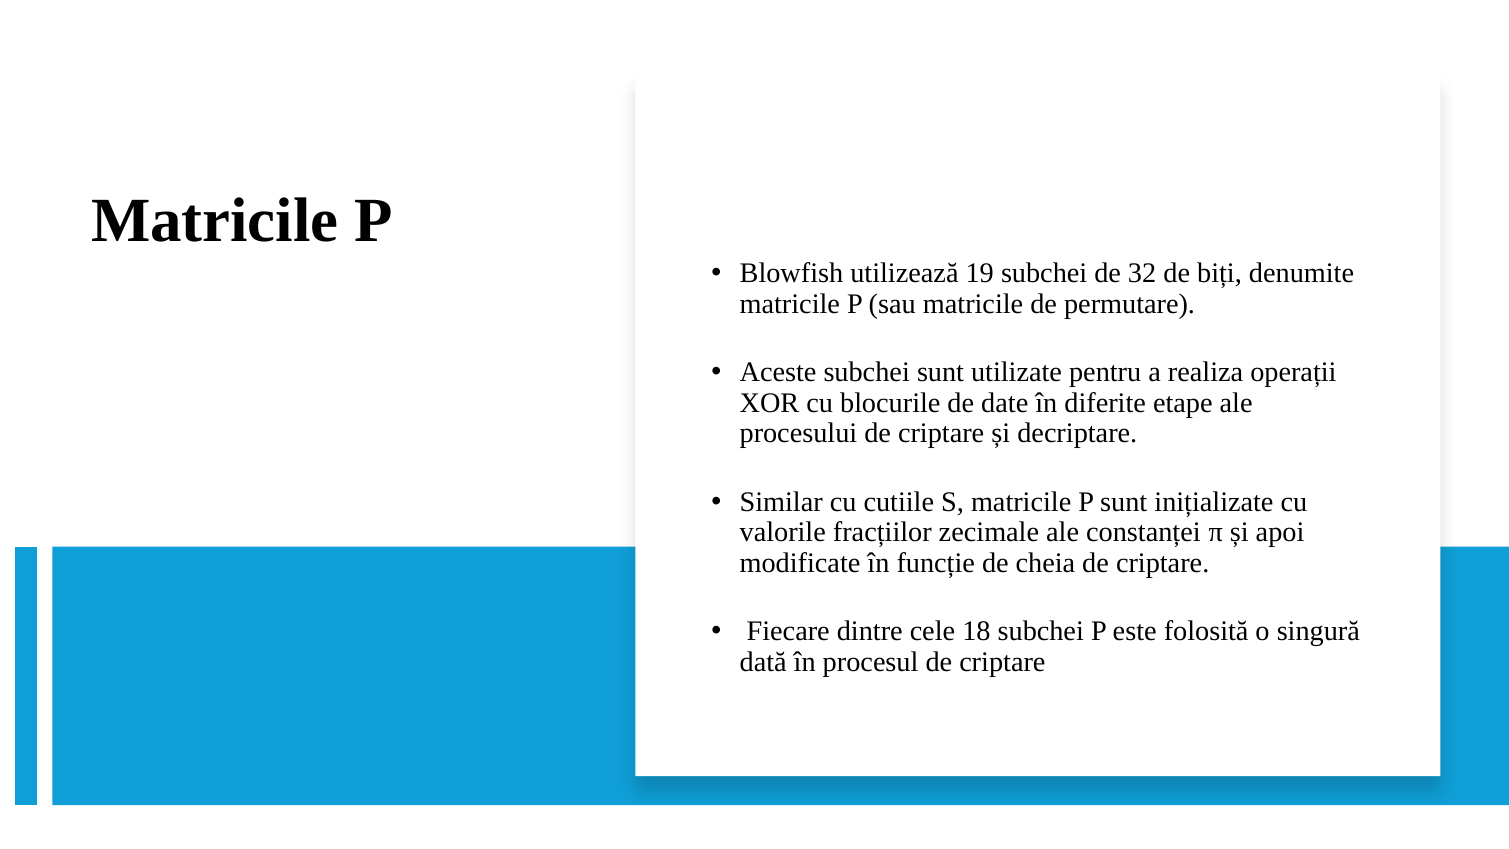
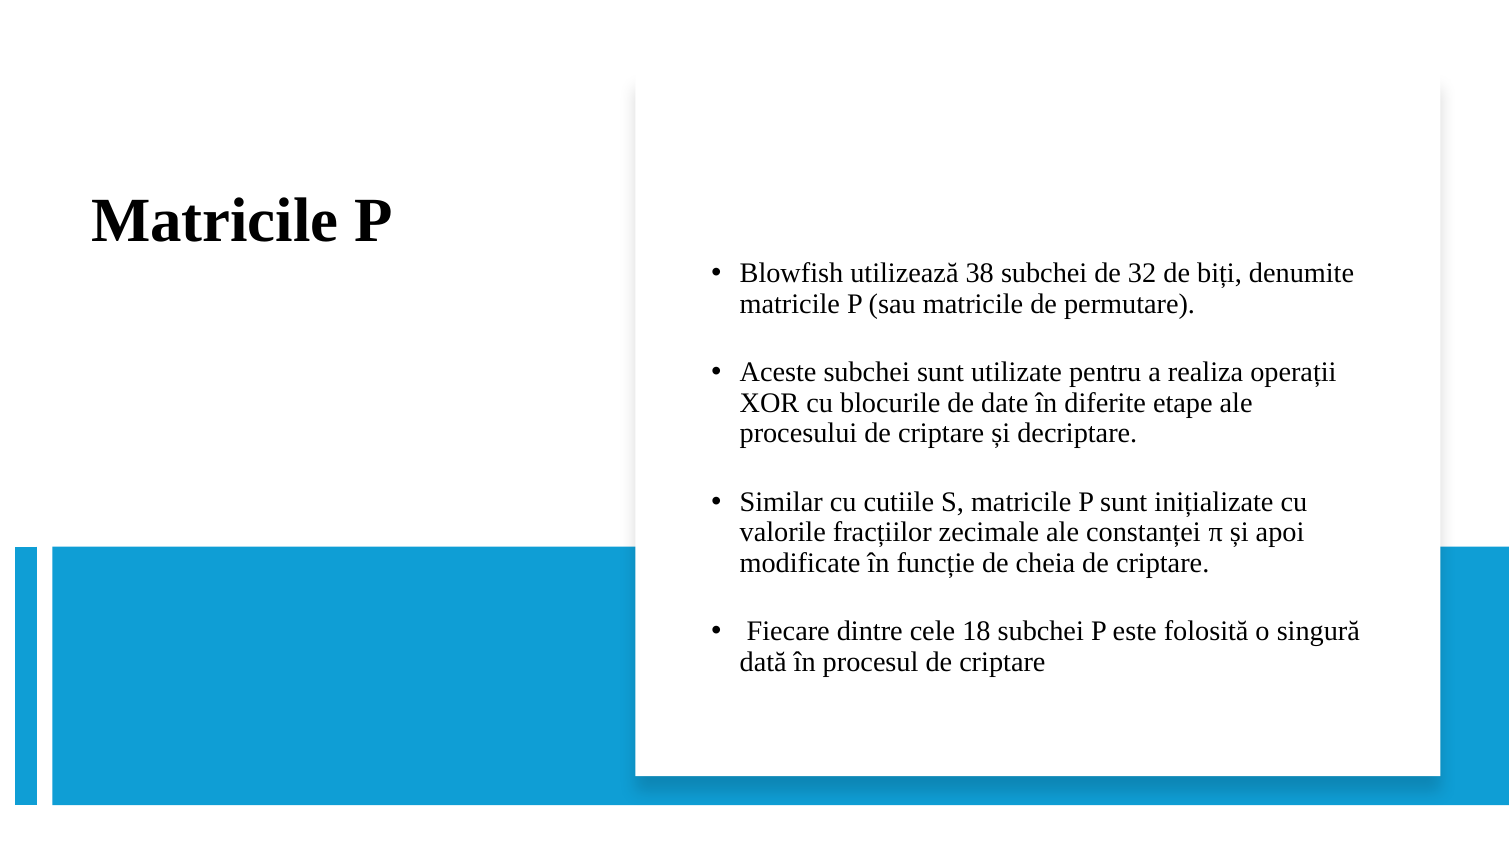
19: 19 -> 38
